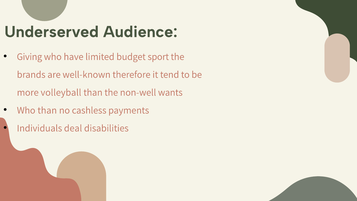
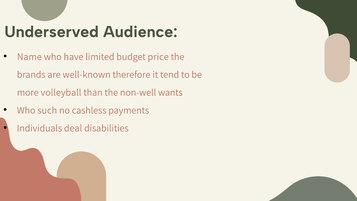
Giving: Giving -> Name
sport: sport -> price
Who than: than -> such
